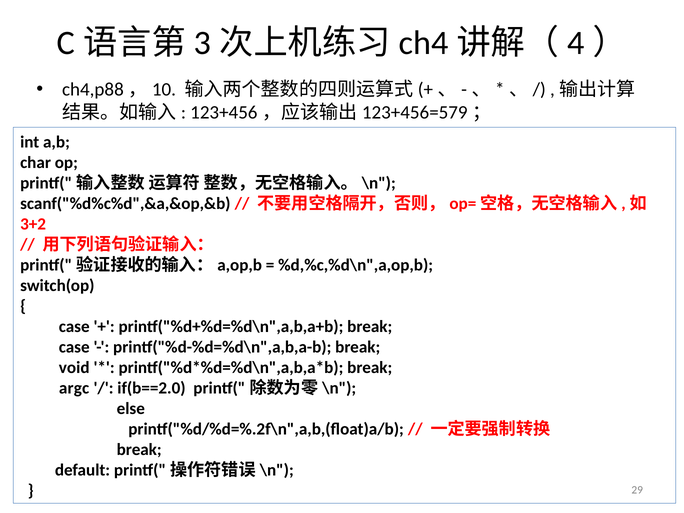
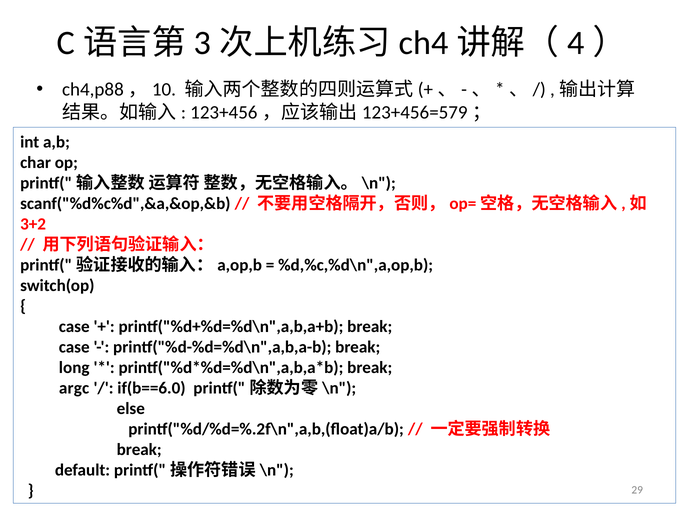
void: void -> long
if(b==2.0: if(b==2.0 -> if(b==6.0
